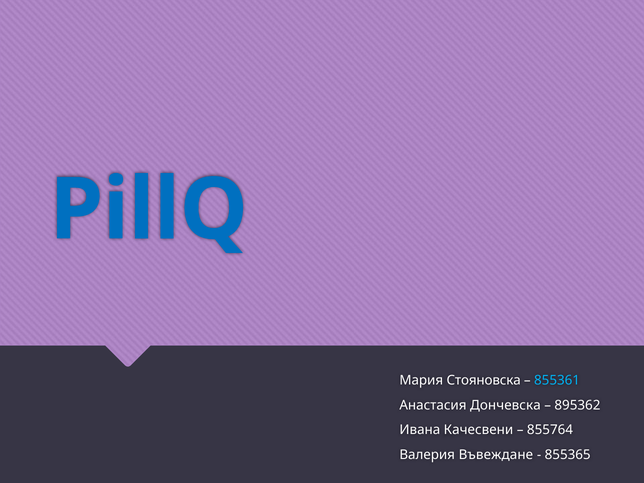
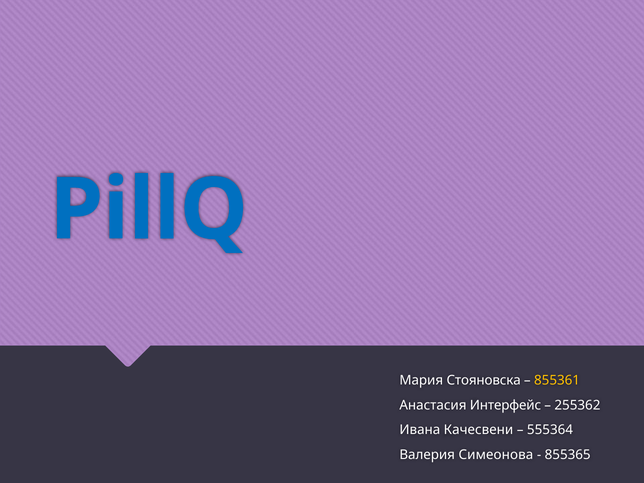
855361 colour: light blue -> yellow
Дончевска: Дончевска -> Интерфейс
895362: 895362 -> 255362
855764: 855764 -> 555364
Въвеждане: Въвеждане -> Симеонова
